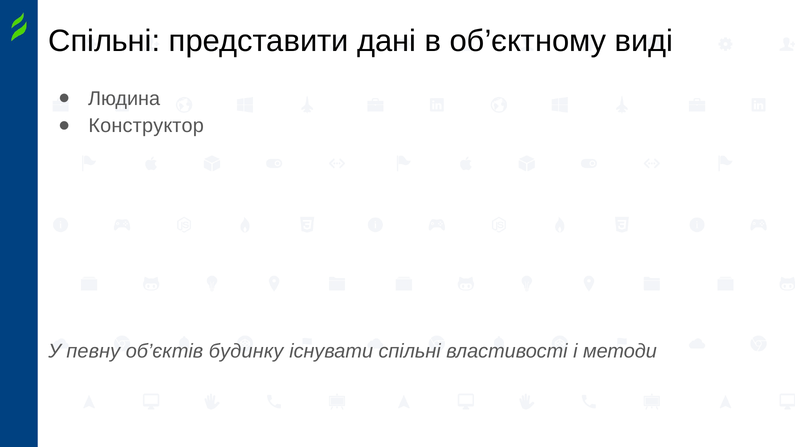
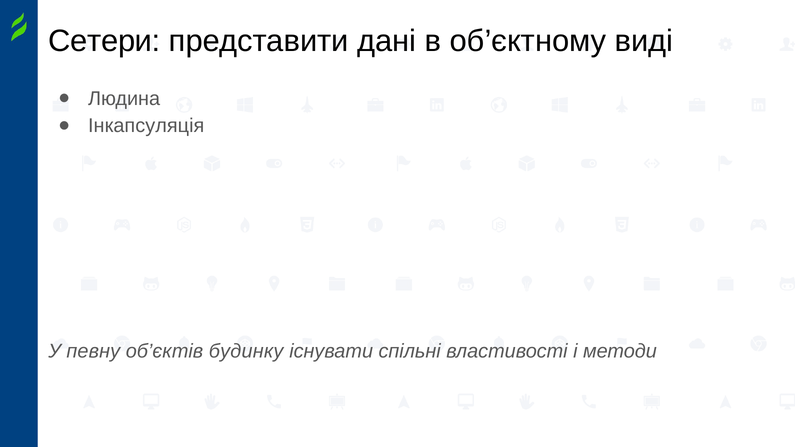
Спільні at (104, 41): Спільні -> Сетери
Конструктор: Конструктор -> Інкапсуляція
